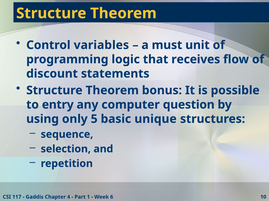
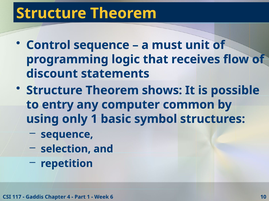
Control variables: variables -> sequence
bonus: bonus -> shows
question: question -> common
only 5: 5 -> 1
unique: unique -> symbol
